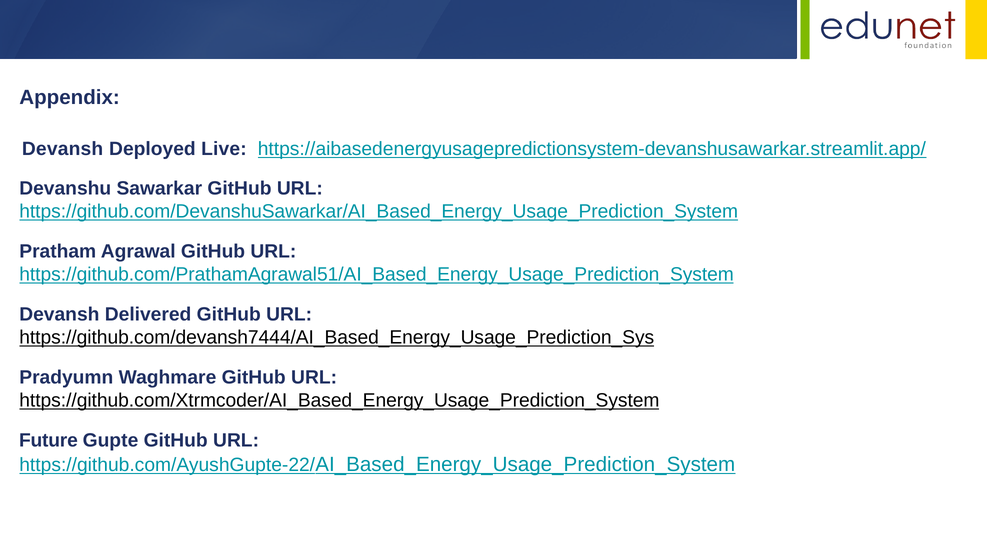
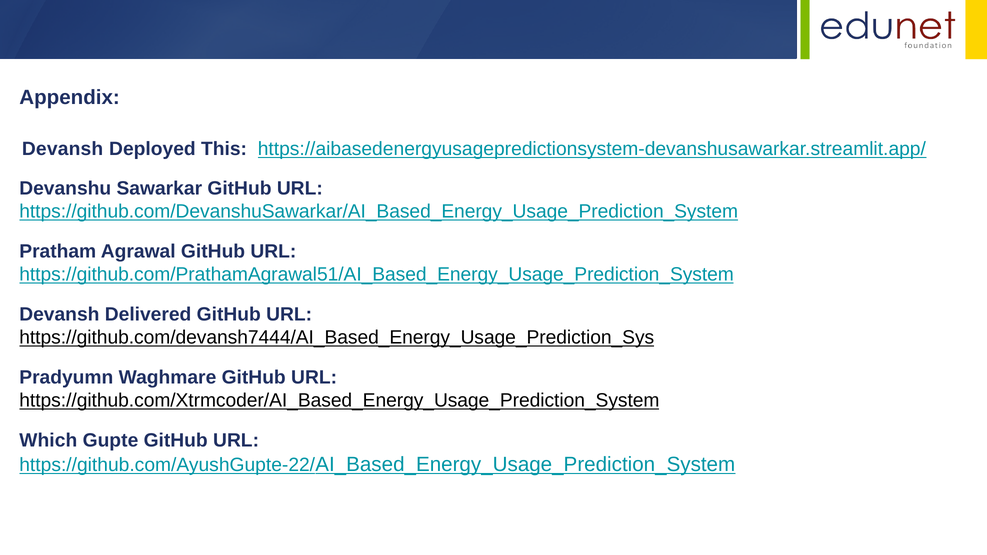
Live: Live -> This
Future: Future -> Which
